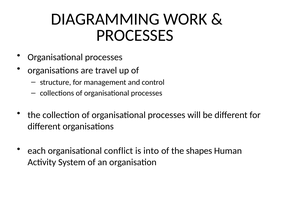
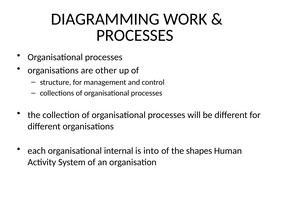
travel: travel -> other
conflict: conflict -> internal
